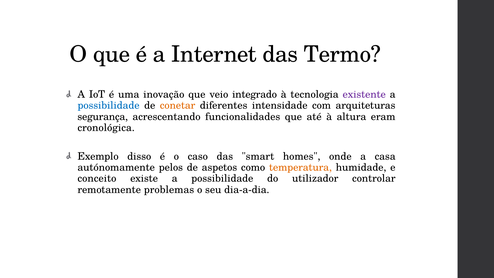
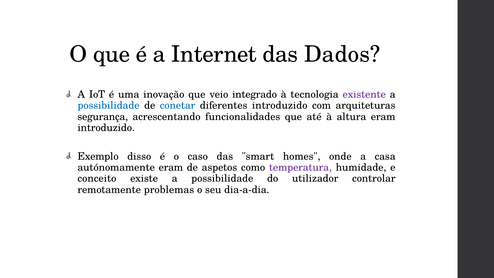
Termo: Termo -> Dados
conetar colour: orange -> blue
diferentes intensidade: intensidade -> introduzido
cronológica at (106, 128): cronológica -> introduzido
autónomamente pelos: pelos -> eram
temperatura colour: orange -> purple
